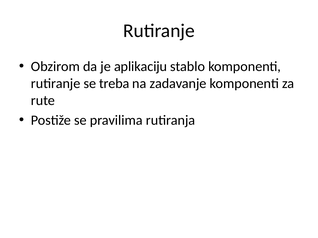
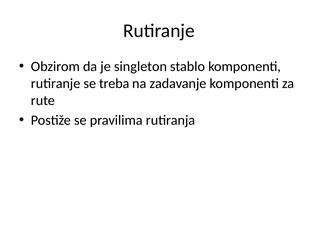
aplikaciju: aplikaciju -> singleton
